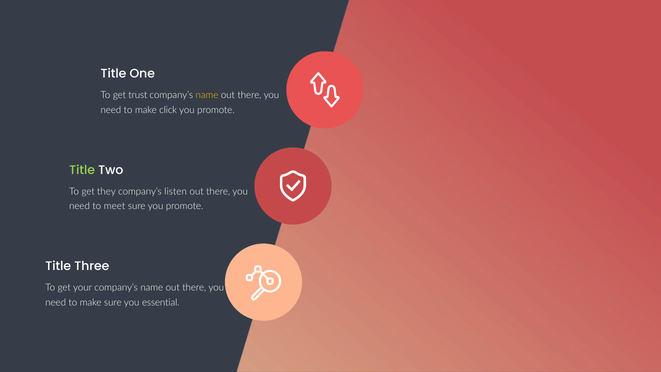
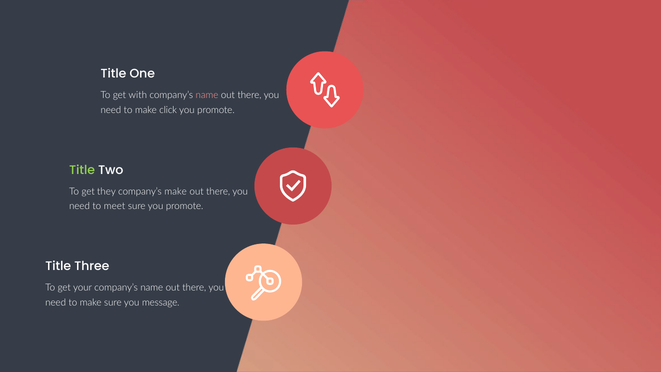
trust: trust -> with
name at (207, 95) colour: yellow -> pink
company’s listen: listen -> make
essential: essential -> message
